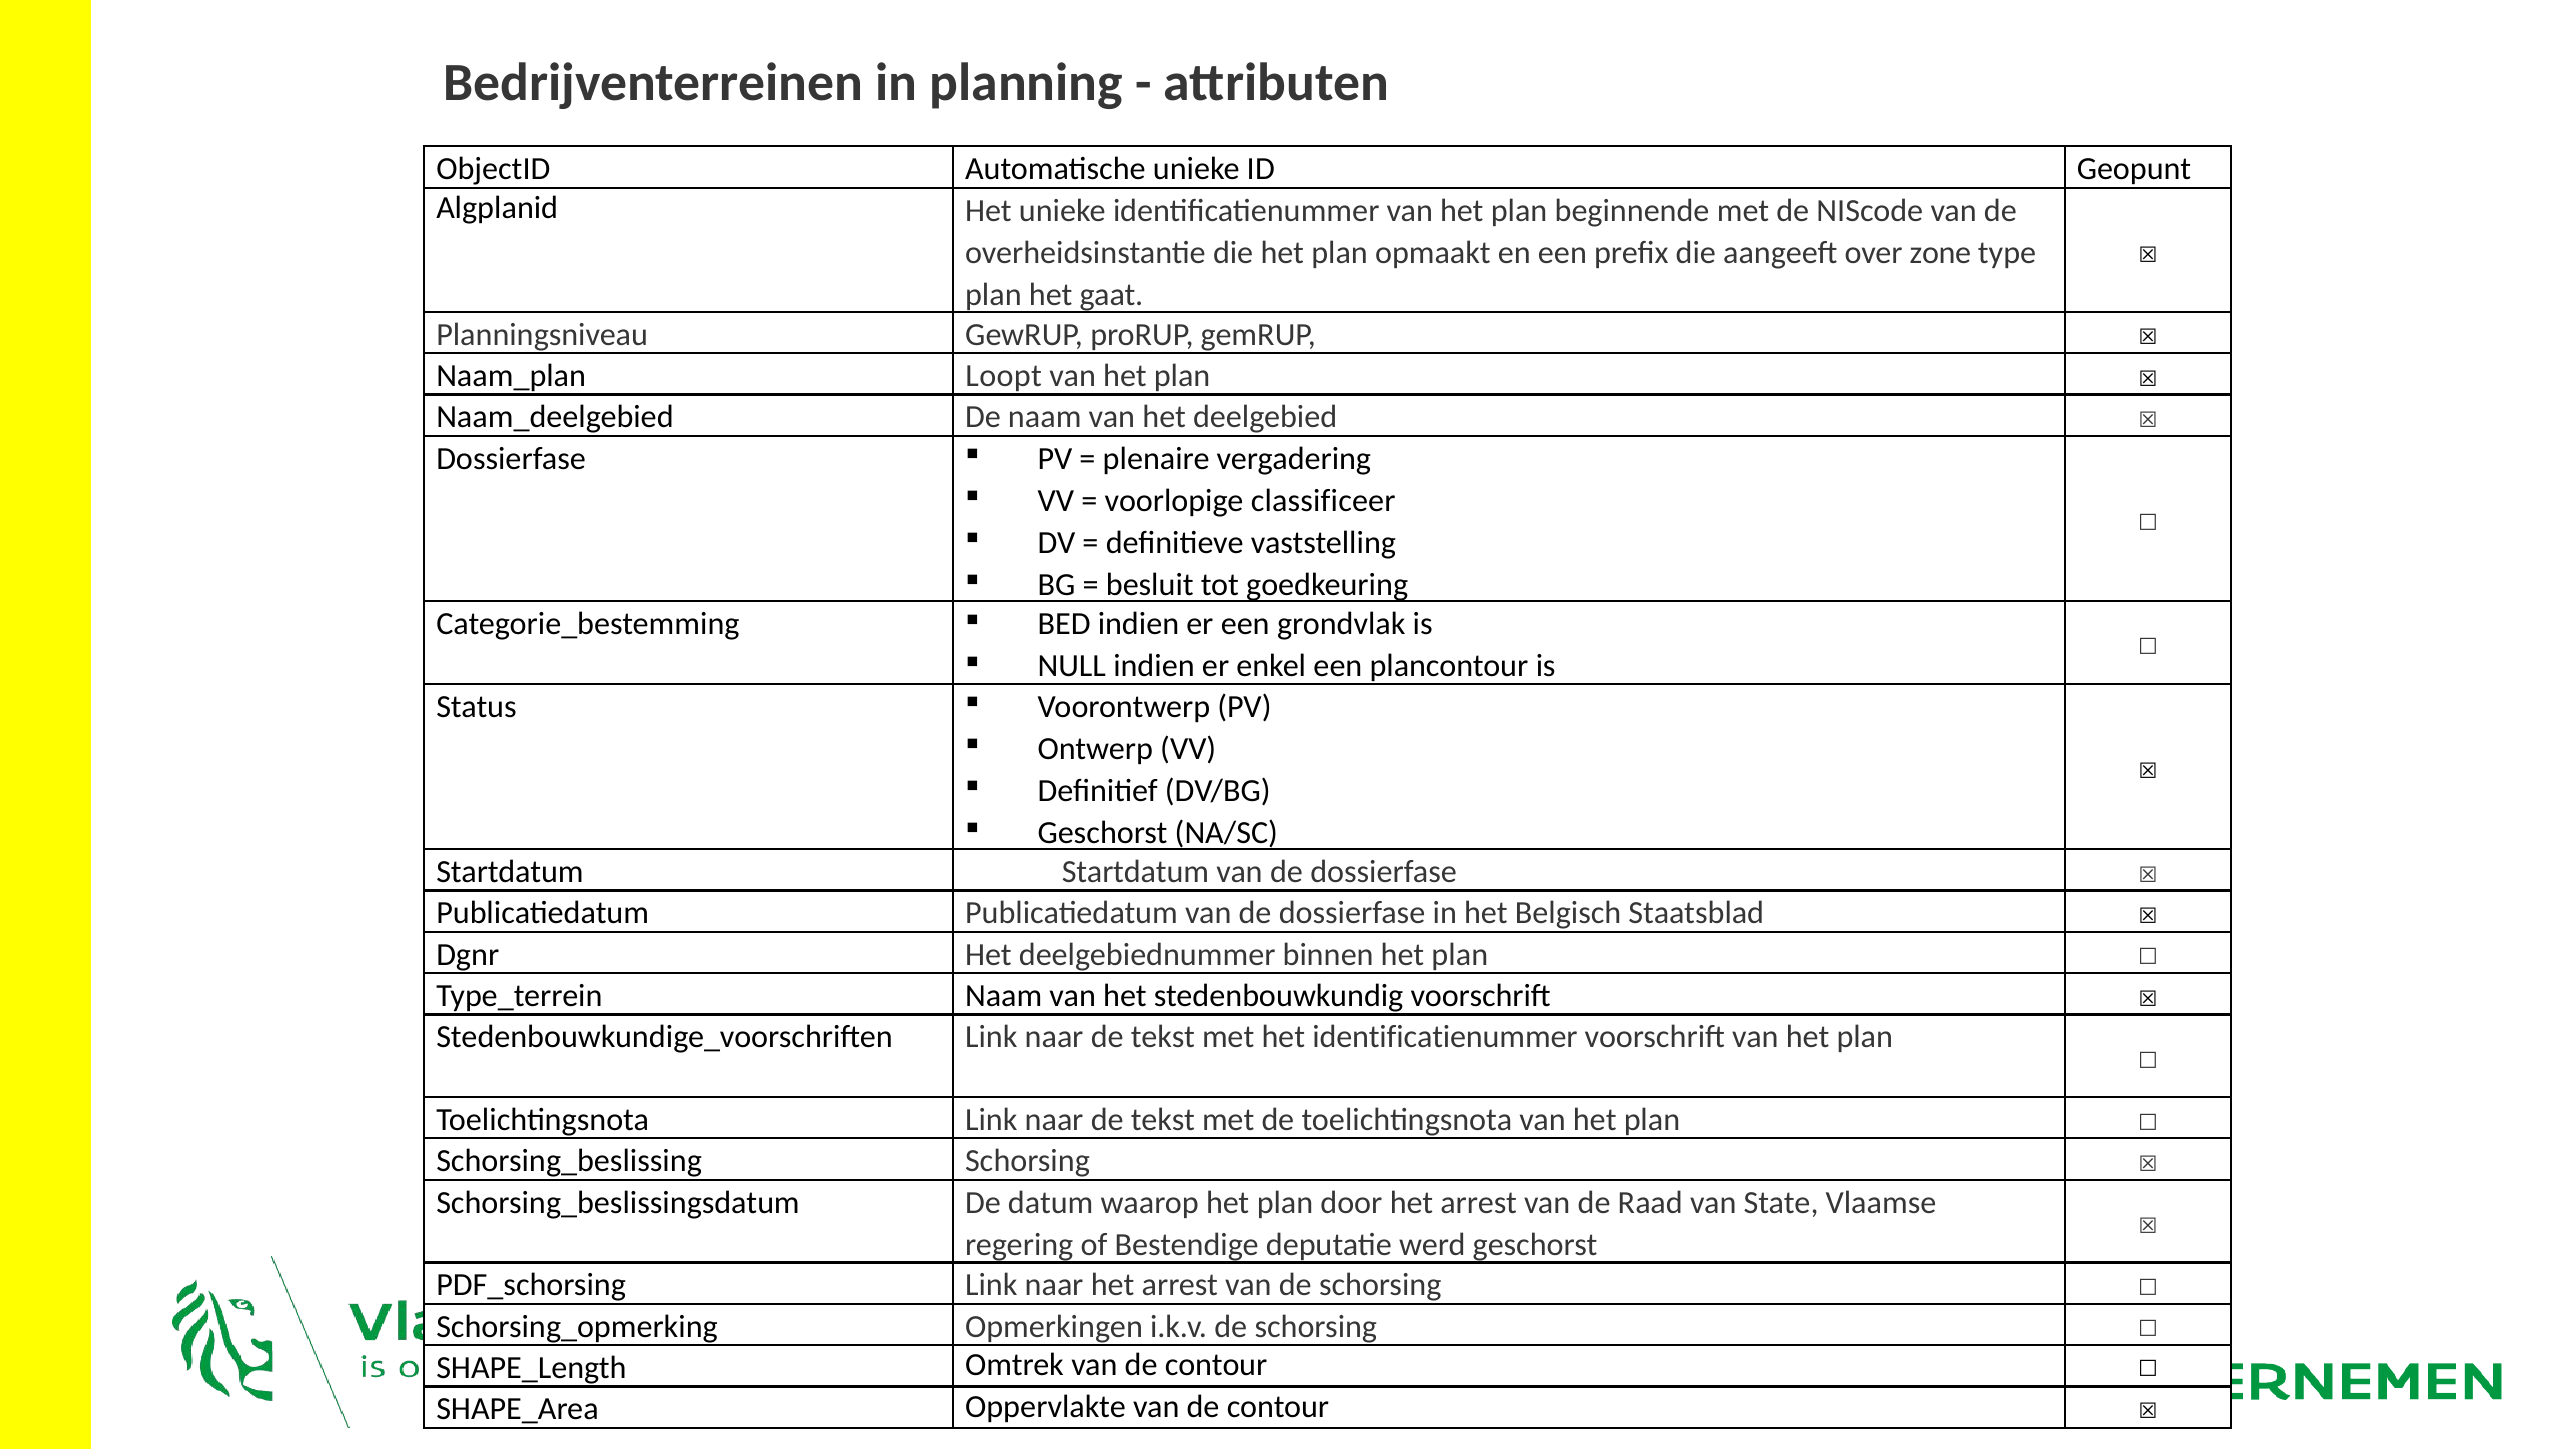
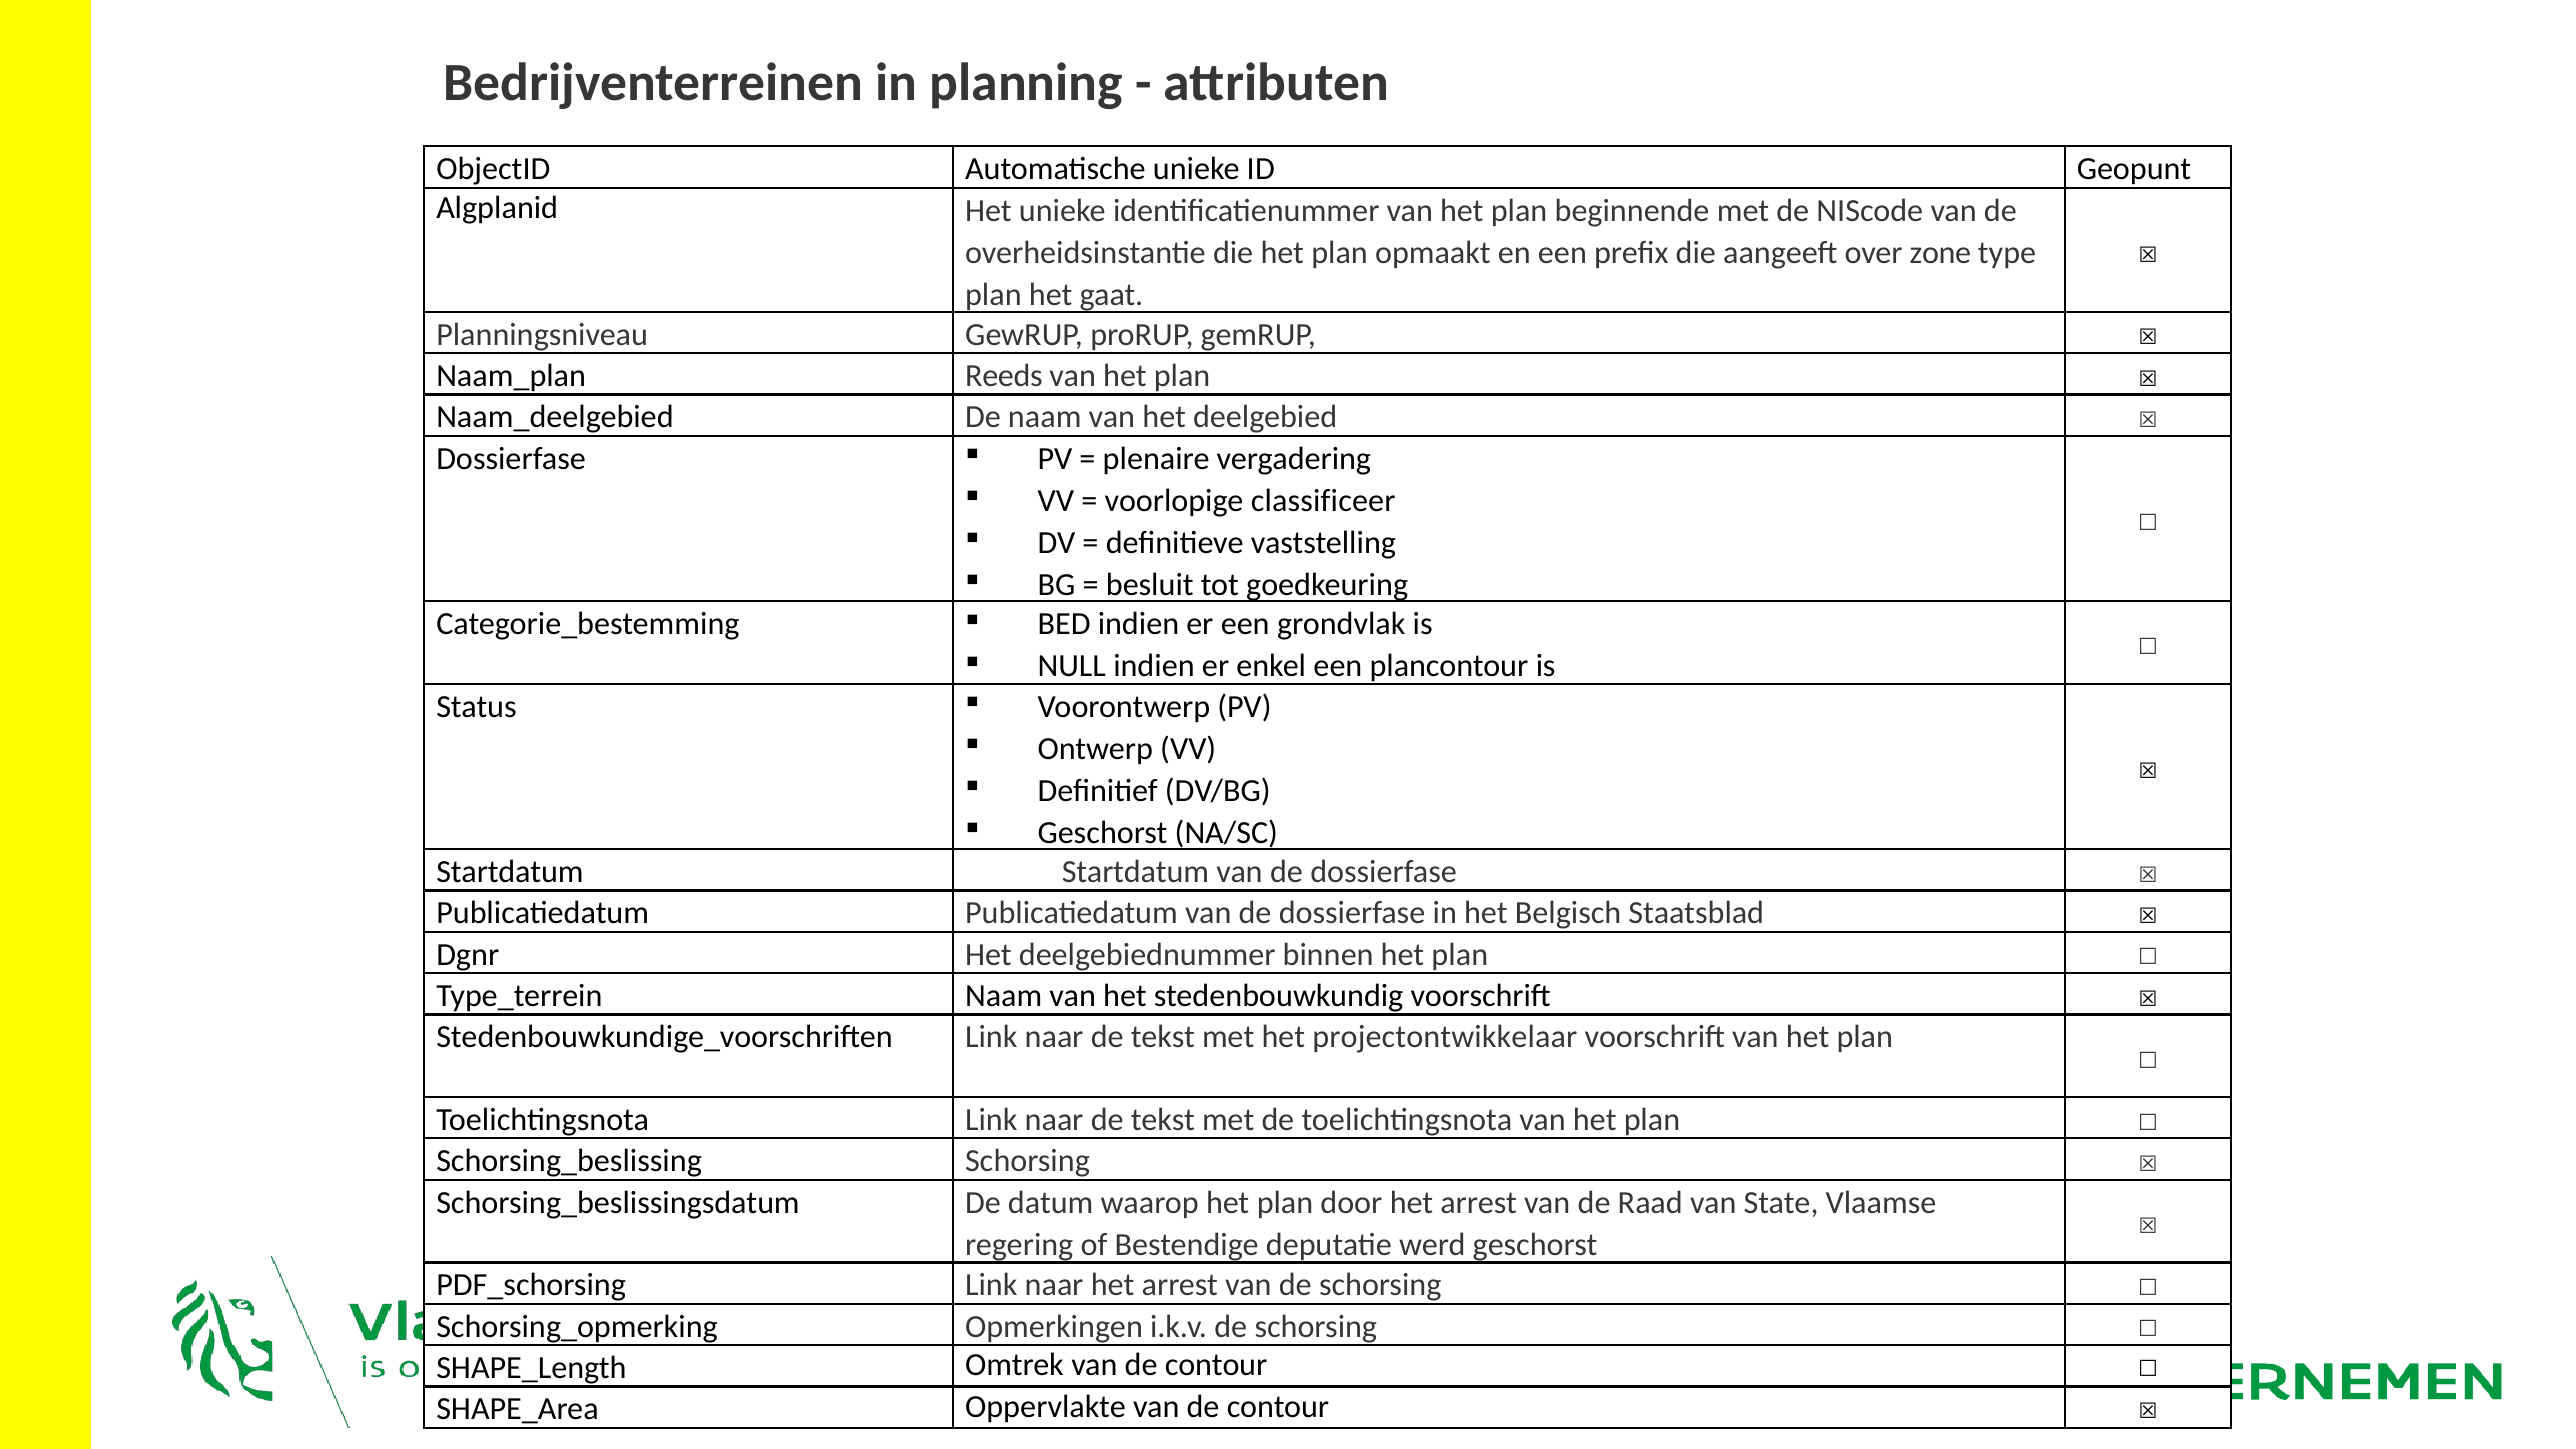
Loopt: Loopt -> Reeds
het identificatienummer: identificatienummer -> projectontwikkelaar
